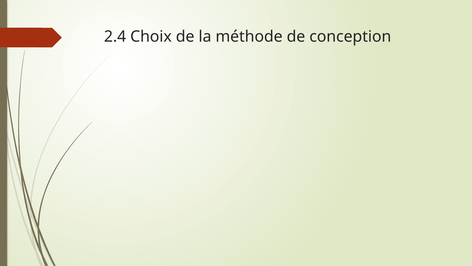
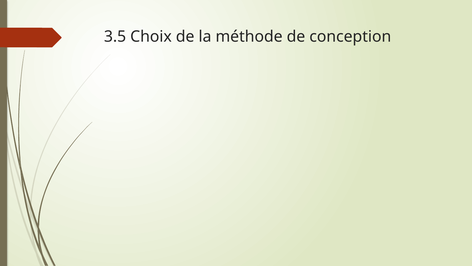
2.4: 2.4 -> 3.5
